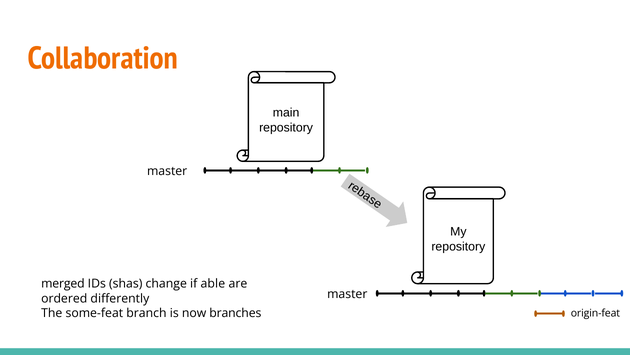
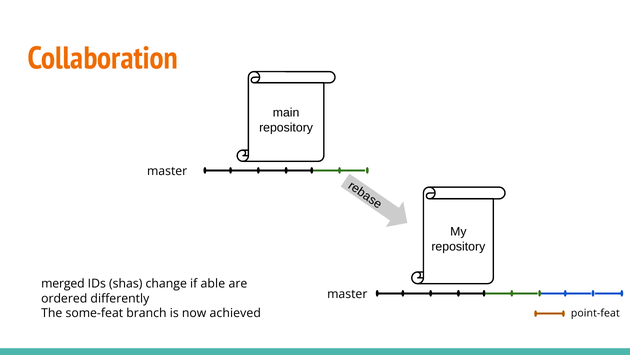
branches: branches -> achieved
origin-feat: origin-feat -> point-feat
